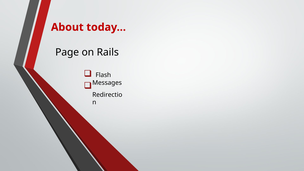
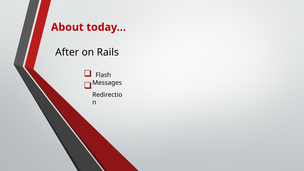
Page: Page -> After
